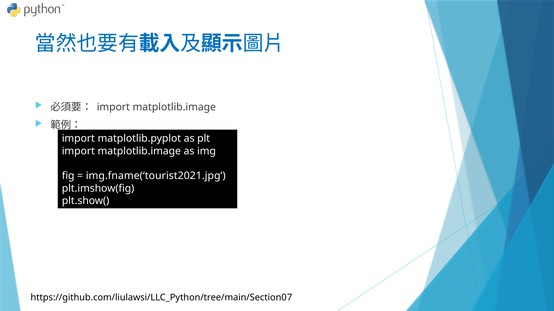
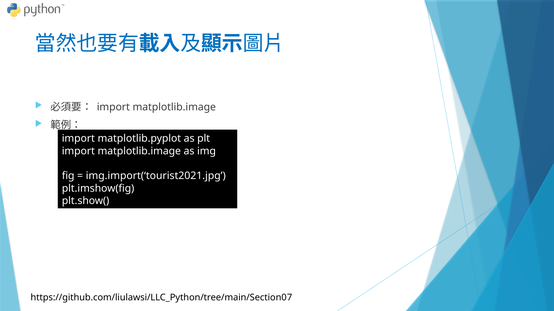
img.fname(‘tourist2021.jpg: img.fname(‘tourist2021.jpg -> img.import(‘tourist2021.jpg
